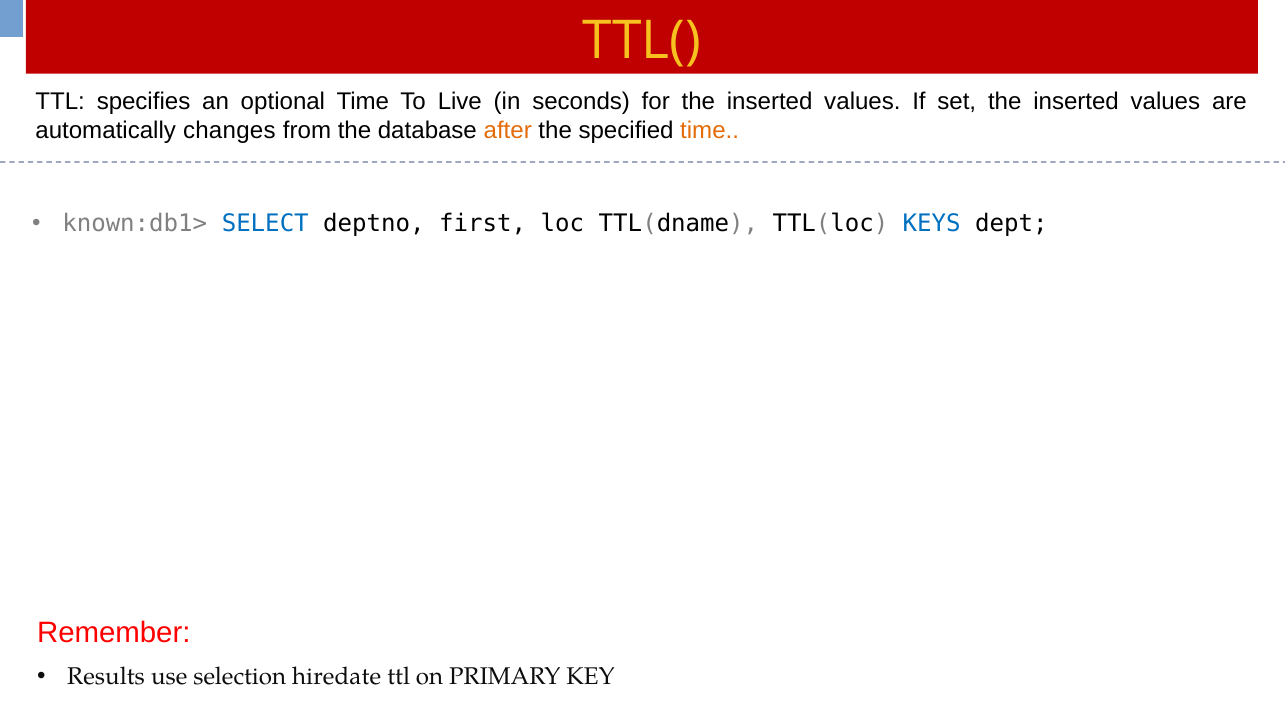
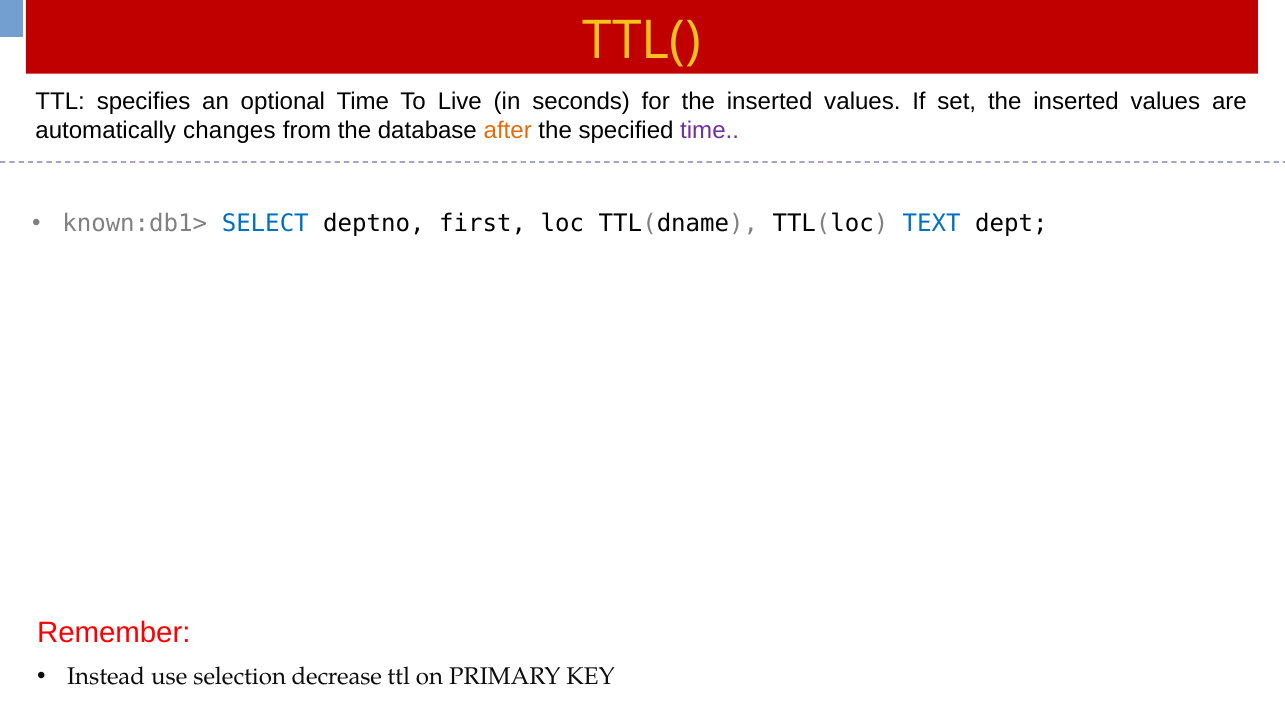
time at (710, 130) colour: orange -> purple
KEYS: KEYS -> TEXT
Results: Results -> Instead
hiredate: hiredate -> decrease
